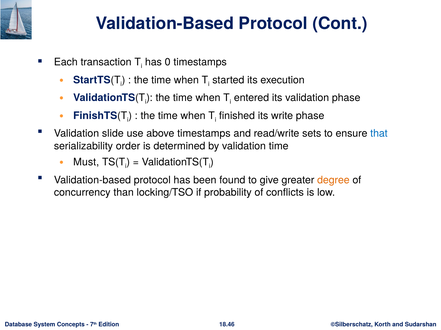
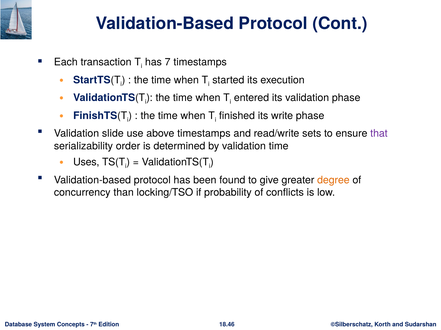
0: 0 -> 7
that colour: blue -> purple
Must: Must -> Uses
